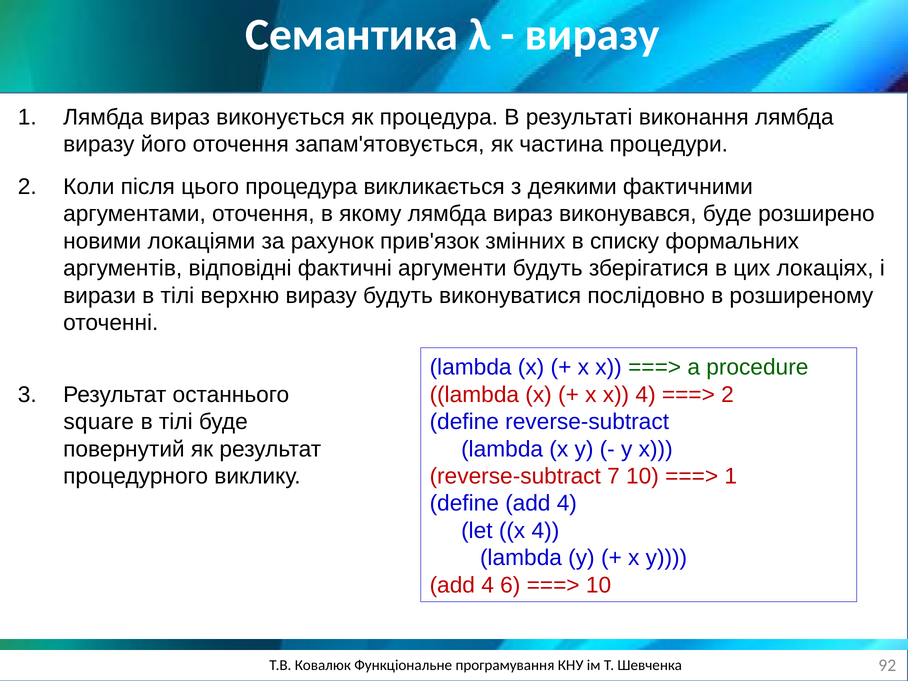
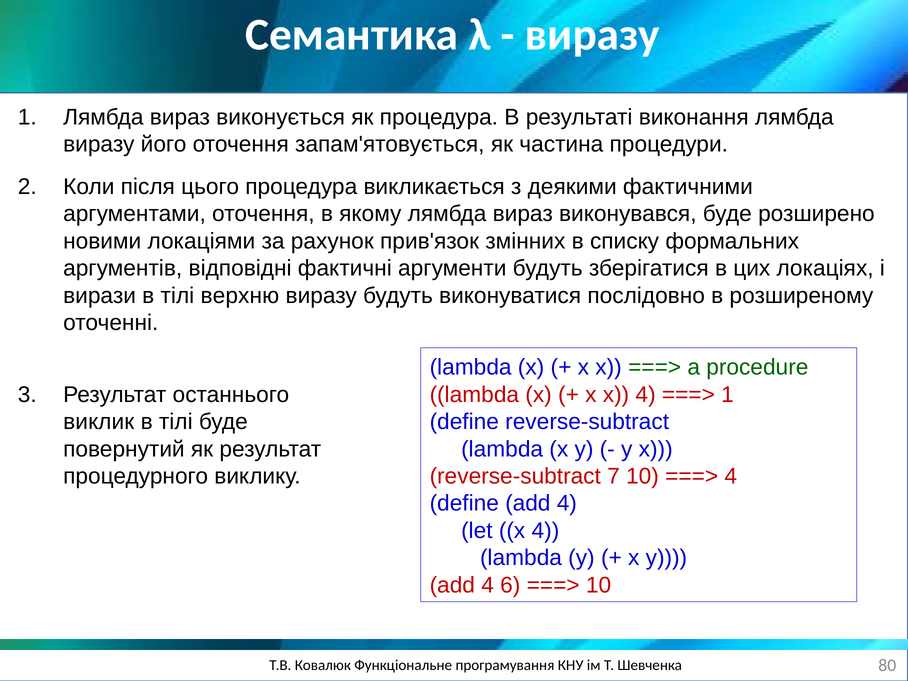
2 at (727, 395): 2 -> 1
square: square -> виклик
1 at (731, 476): 1 -> 4
92: 92 -> 80
